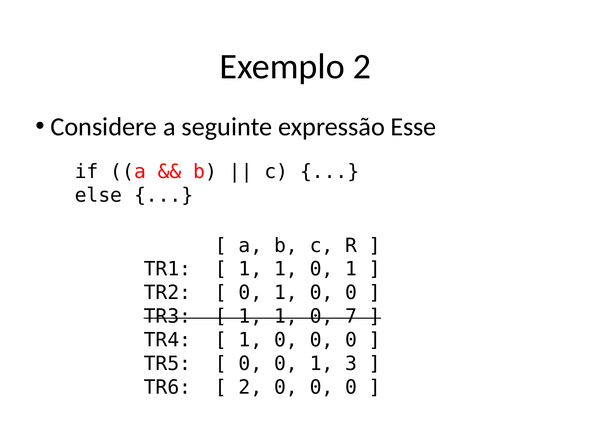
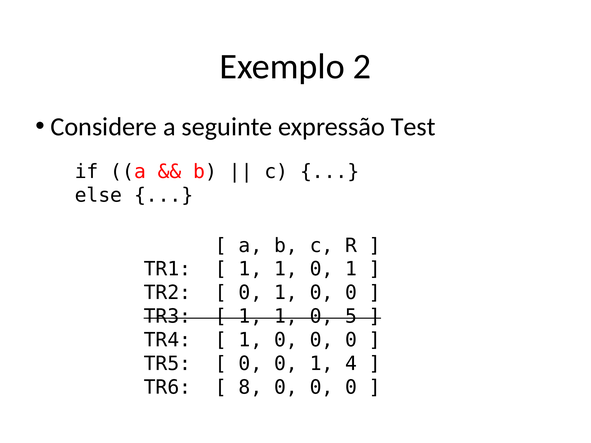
Esse: Esse -> Test
7: 7 -> 5
3: 3 -> 4
2 at (250, 387): 2 -> 8
